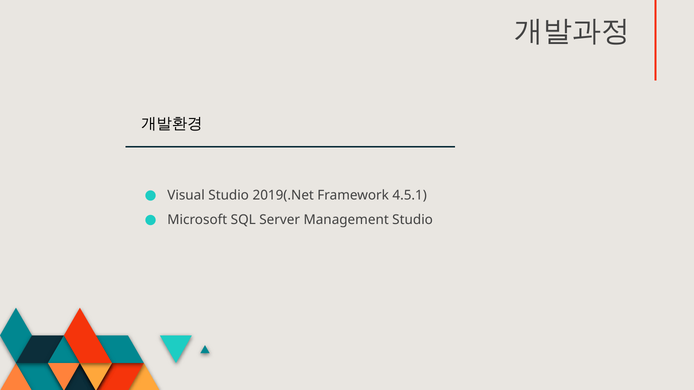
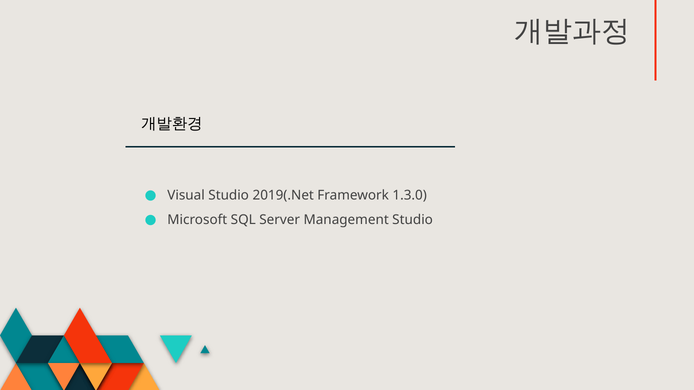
4.5.1: 4.5.1 -> 1.3.0
